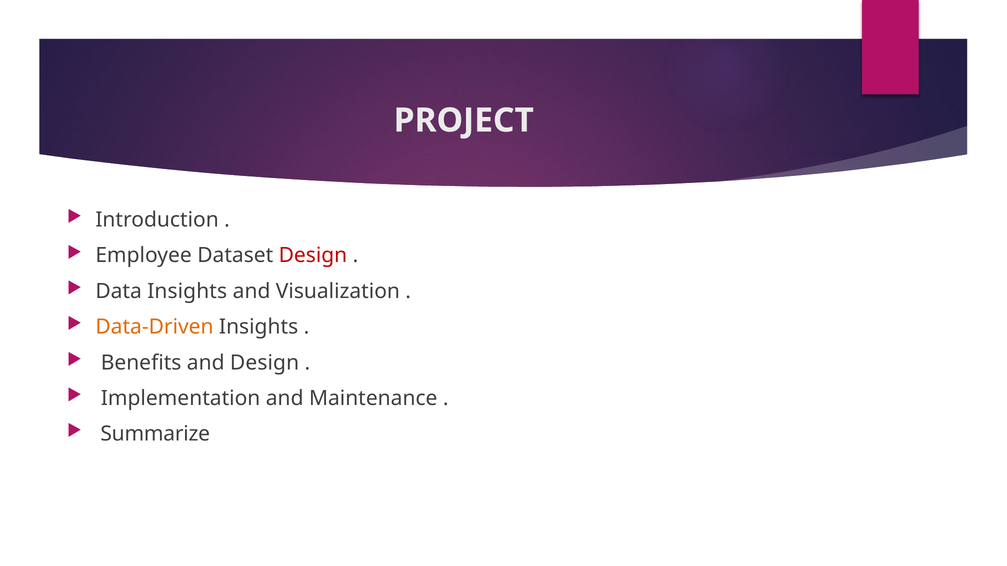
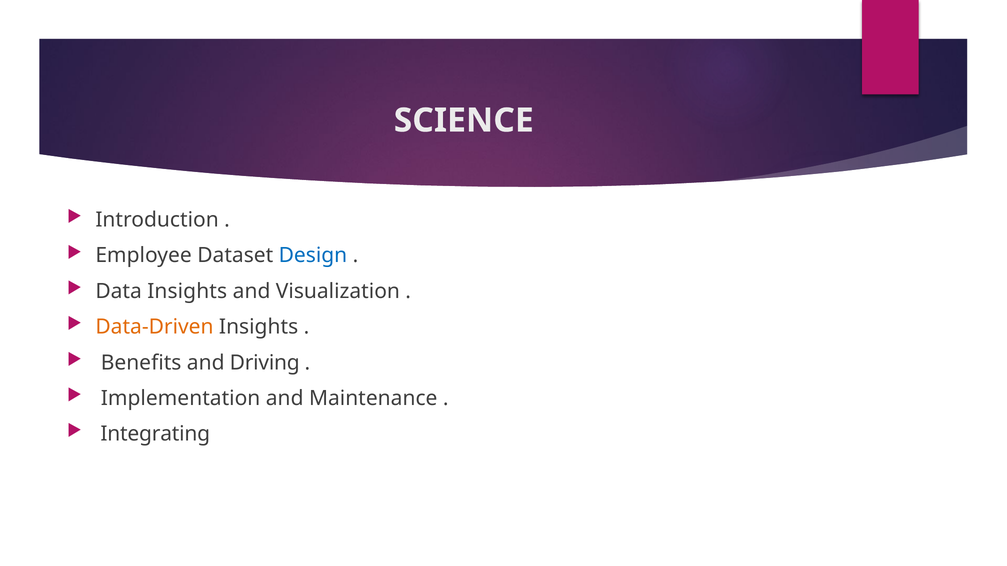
PROJECT: PROJECT -> SCIENCE
Design at (313, 256) colour: red -> blue
and Design: Design -> Driving
Summarize: Summarize -> Integrating
